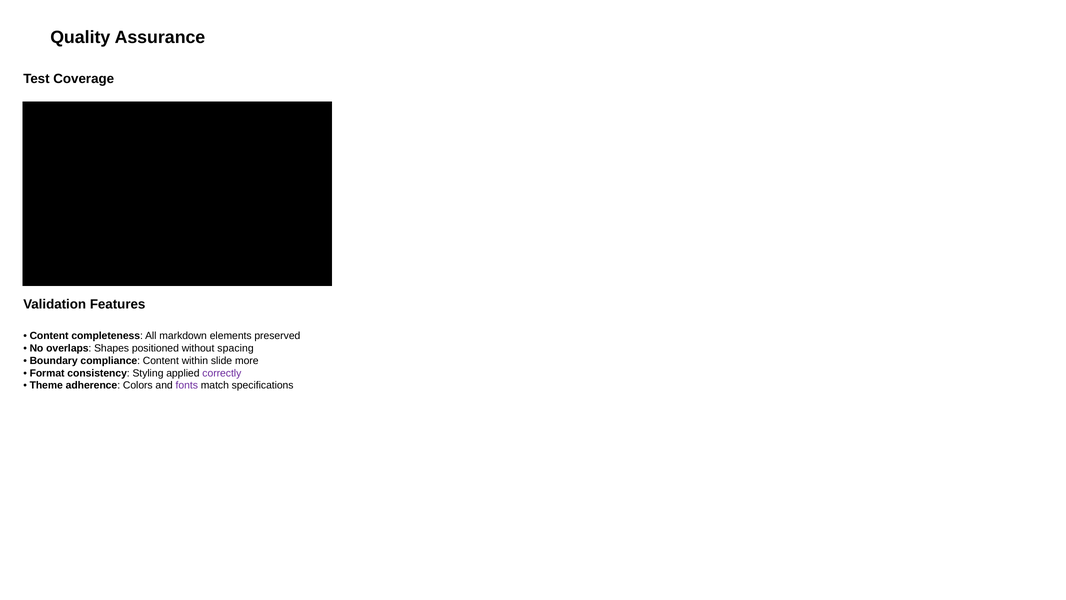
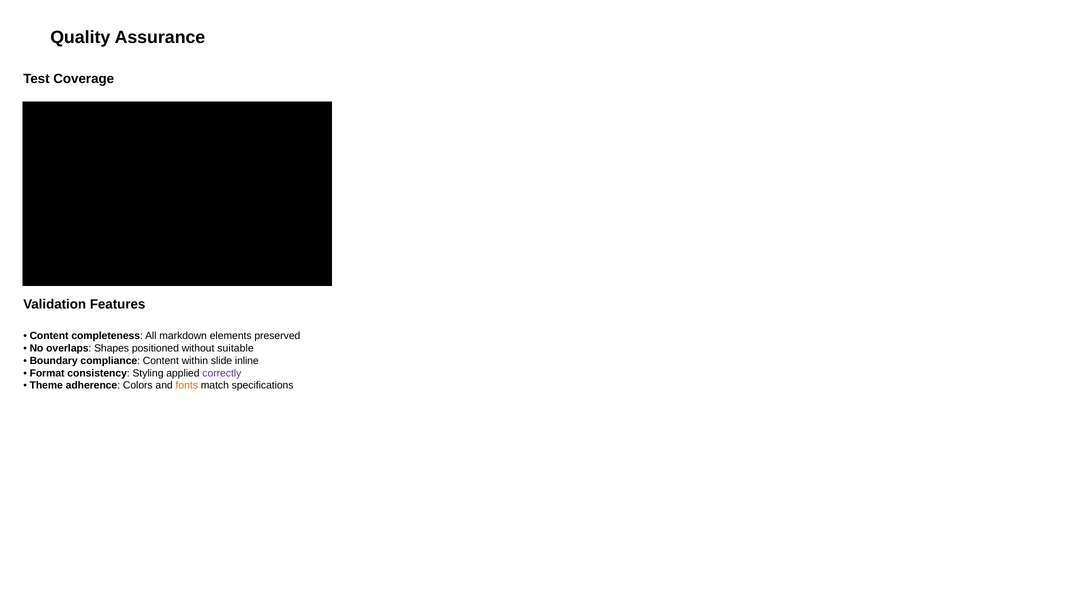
spacing: spacing -> suitable
more: more -> inline
fonts colour: purple -> orange
